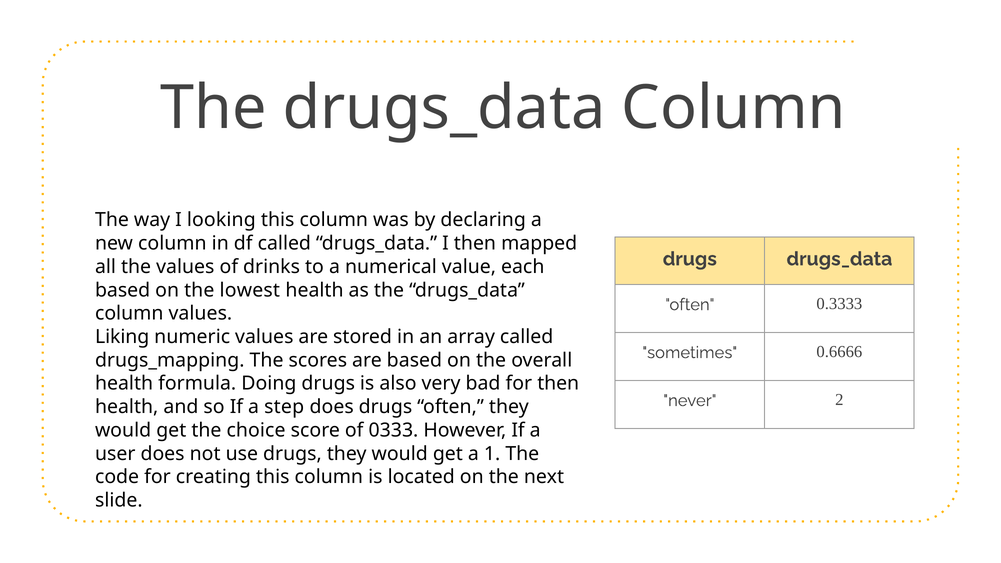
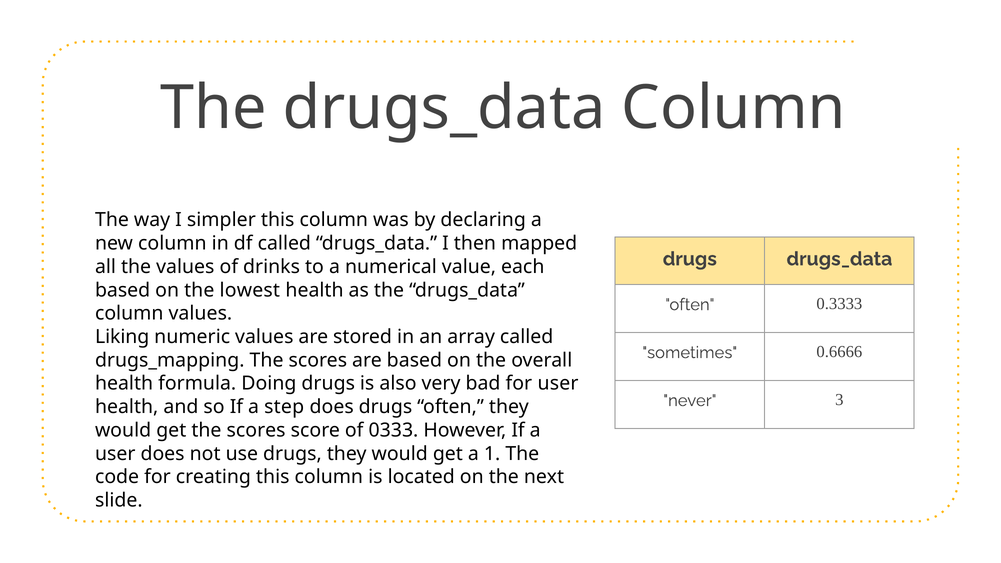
looking: looking -> simpler
for then: then -> user
2: 2 -> 3
get the choice: choice -> scores
